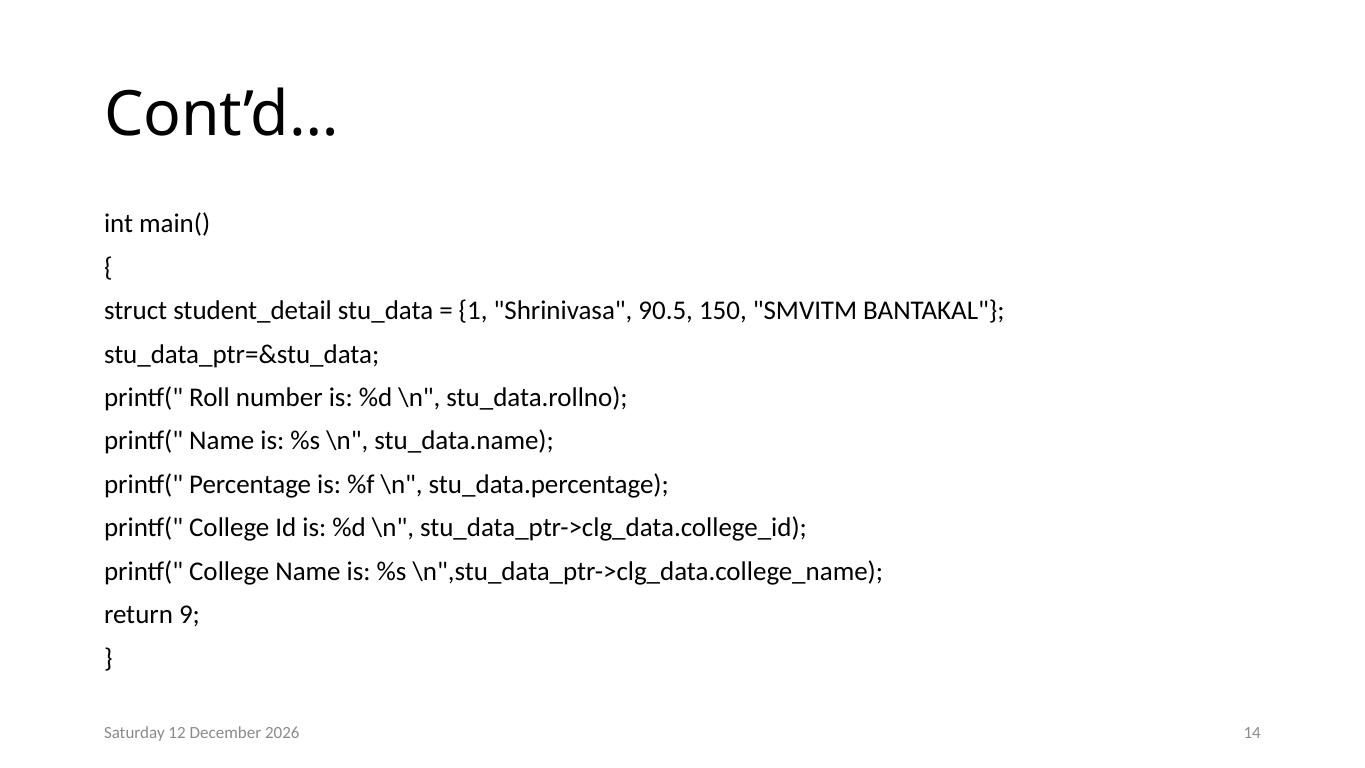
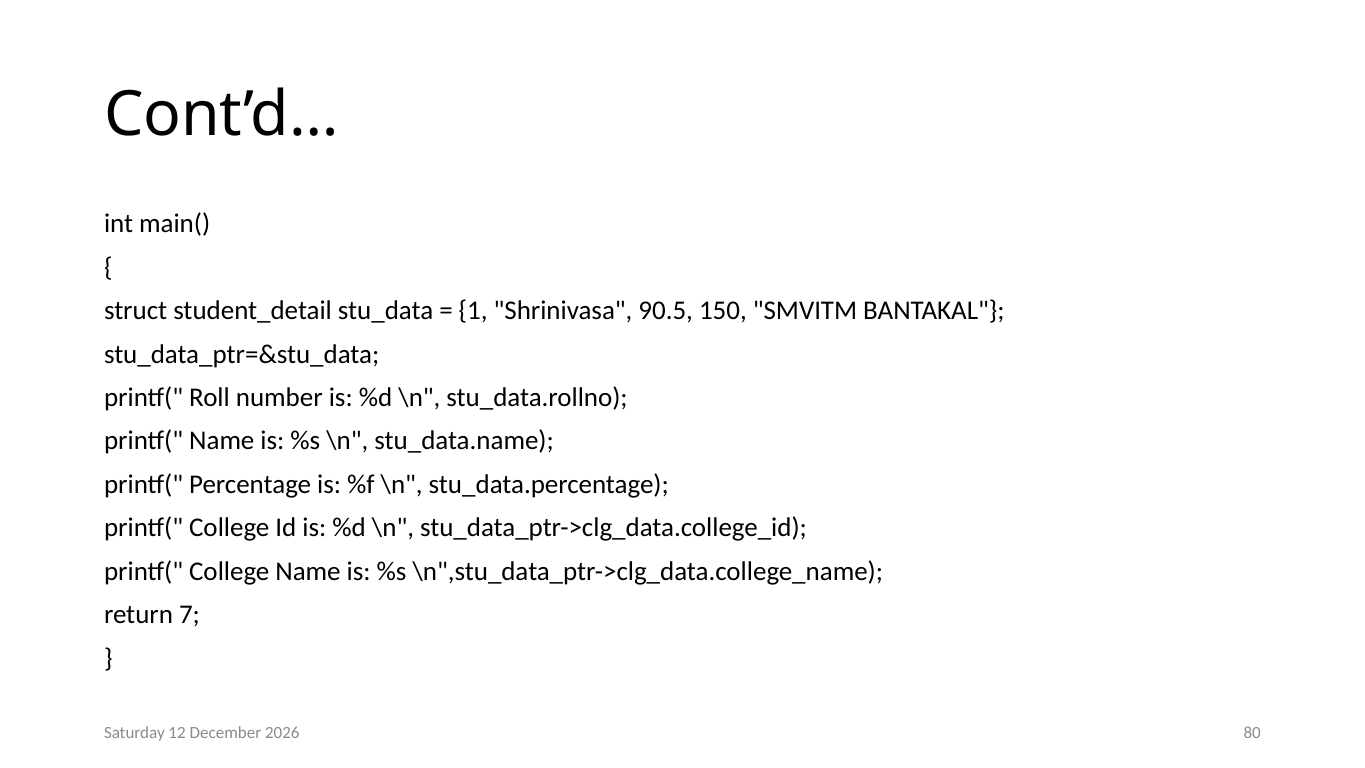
9: 9 -> 7
14: 14 -> 80
